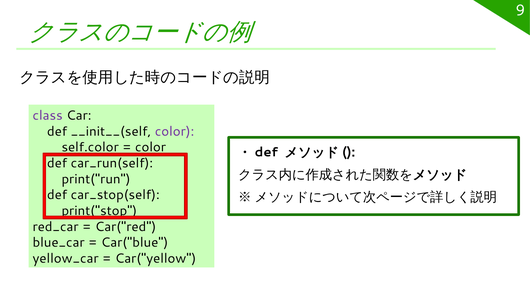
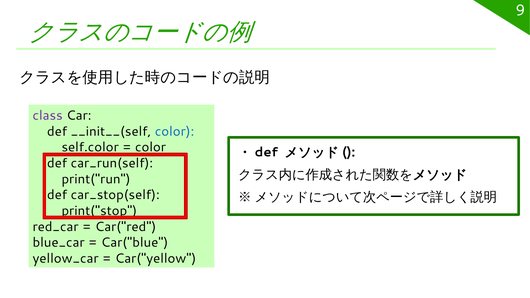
color at (175, 131) colour: purple -> blue
